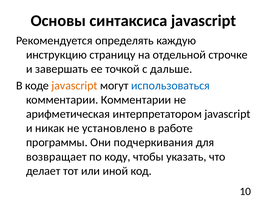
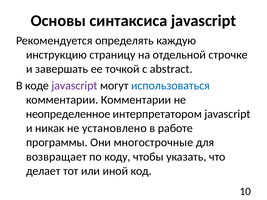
дальше: дальше -> abstract
javascript at (74, 86) colour: orange -> purple
арифметическая: арифметическая -> неопределенное
подчеркивания: подчеркивания -> многострочные
